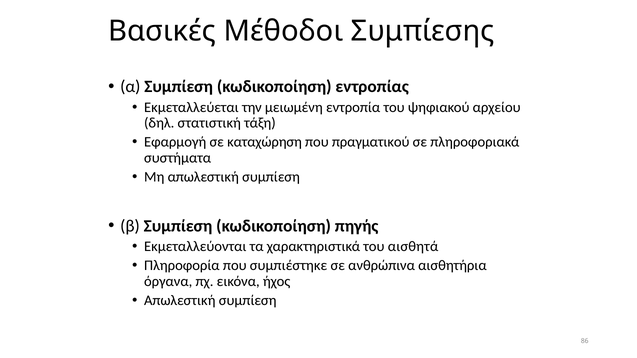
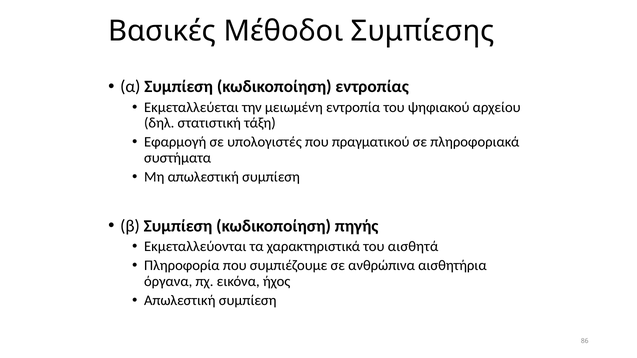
καταχώρηση: καταχώρηση -> υπολογιστές
συμπιέστηκε: συμπιέστηκε -> συμπιέζουμε
